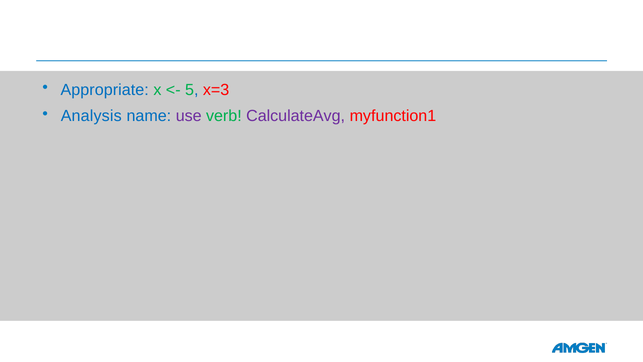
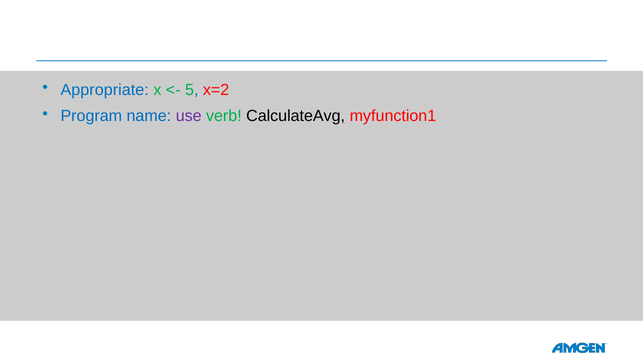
x=3: x=3 -> x=2
Analysis: Analysis -> Program
CalculateAvg colour: purple -> black
